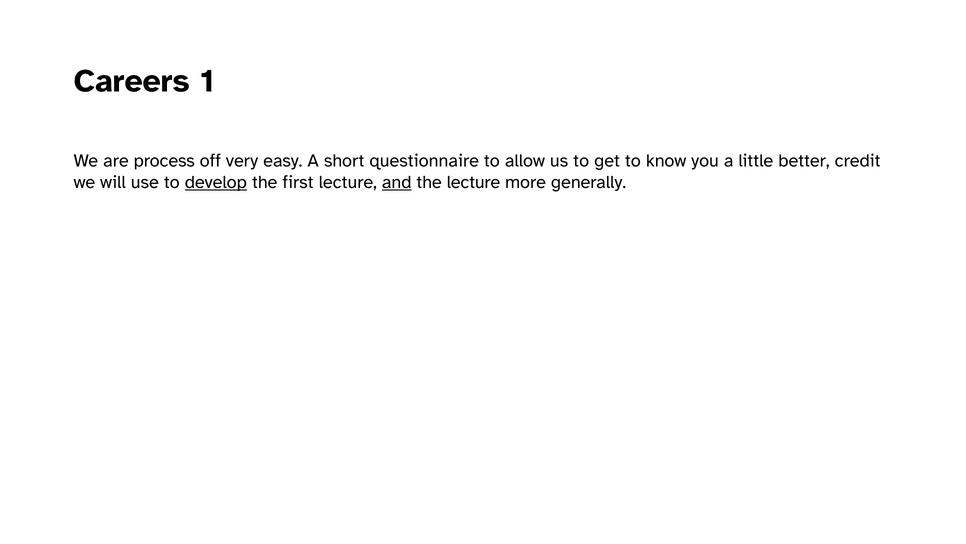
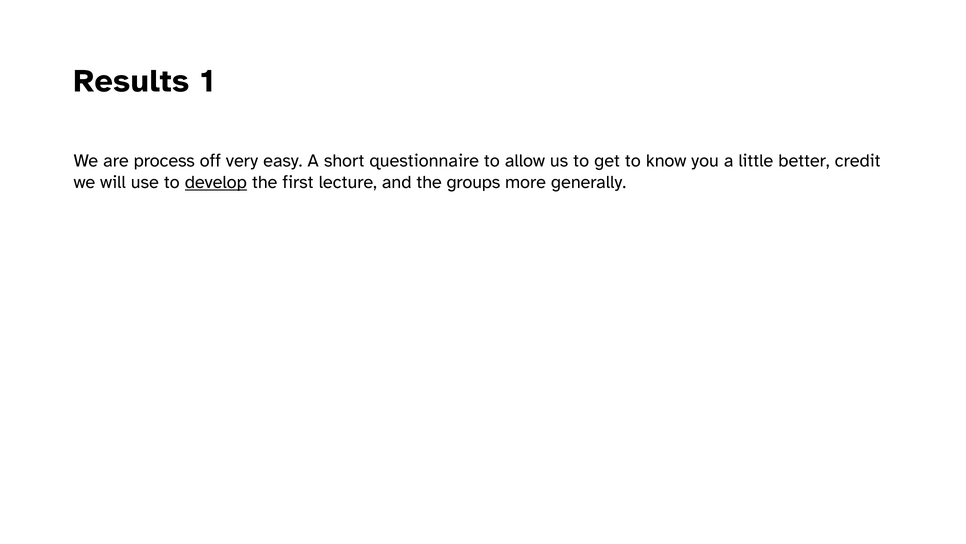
Careers: Careers -> Results
and underline: present -> none
the lecture: lecture -> groups
